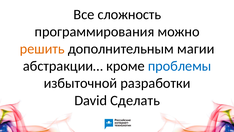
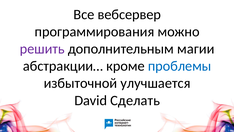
сложность: сложность -> вебсервер
решить colour: orange -> purple
разработки: разработки -> улучшается
